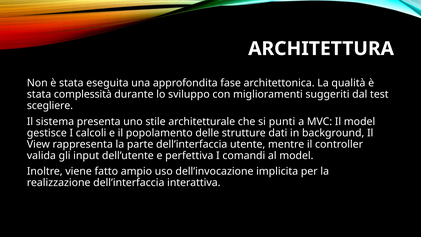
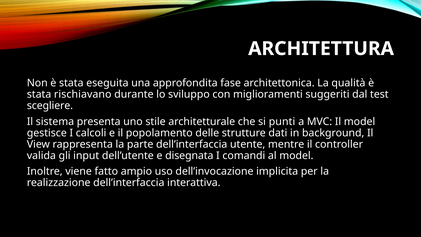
complessità: complessità -> rischiavano
perfettiva: perfettiva -> disegnata
